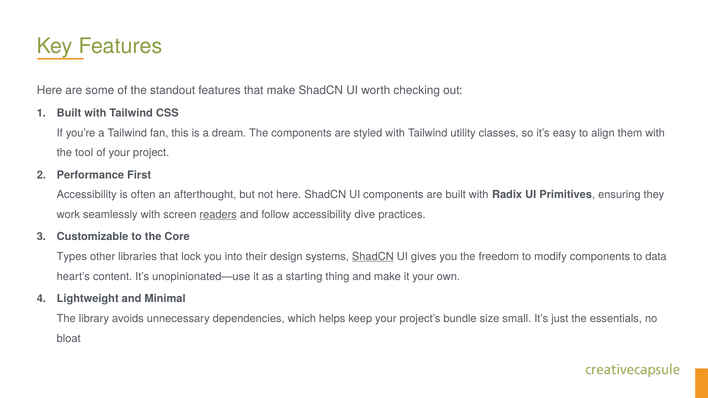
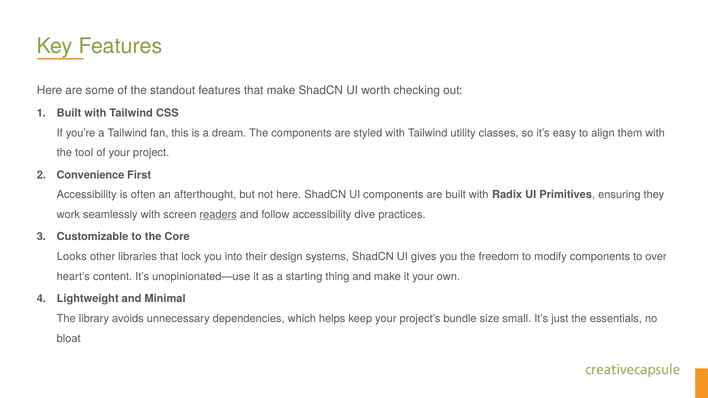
Performance: Performance -> Convenience
Types: Types -> Looks
ShadCN at (373, 257) underline: present -> none
data: data -> over
